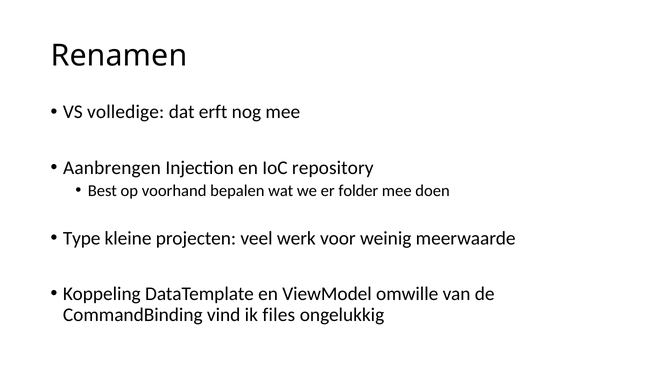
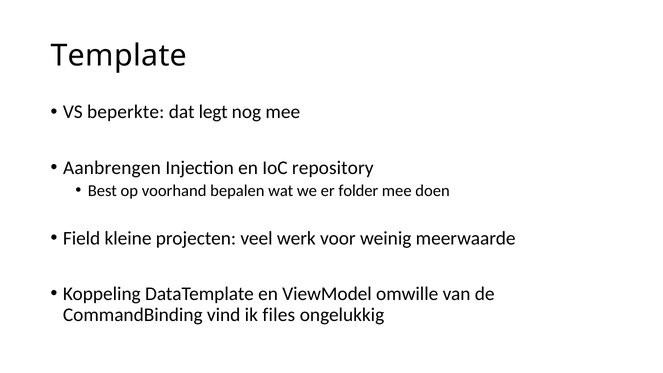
Renamen: Renamen -> Template
volledige: volledige -> beperkte
erft: erft -> legt
Type: Type -> Field
